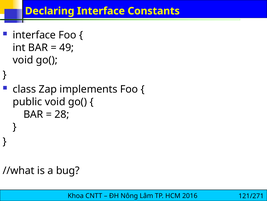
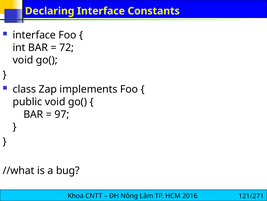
49: 49 -> 72
28: 28 -> 97
